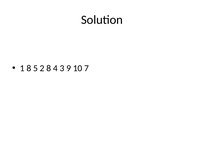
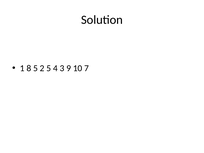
2 8: 8 -> 5
